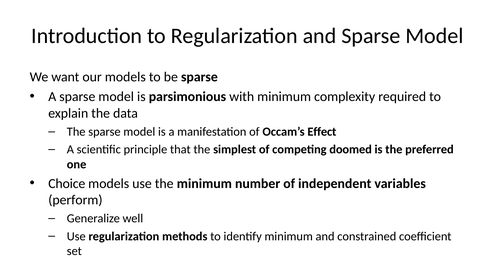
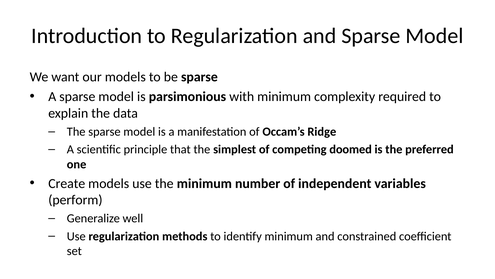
Effect: Effect -> Ridge
Choice: Choice -> Create
